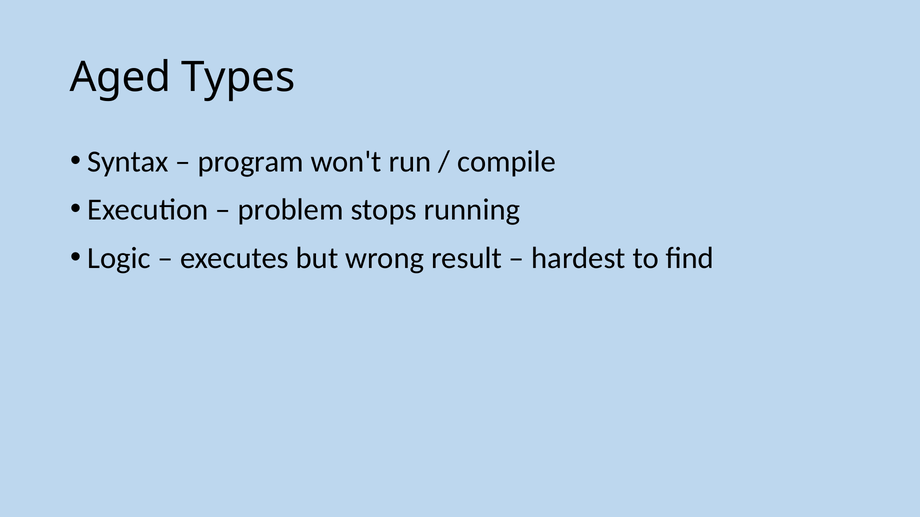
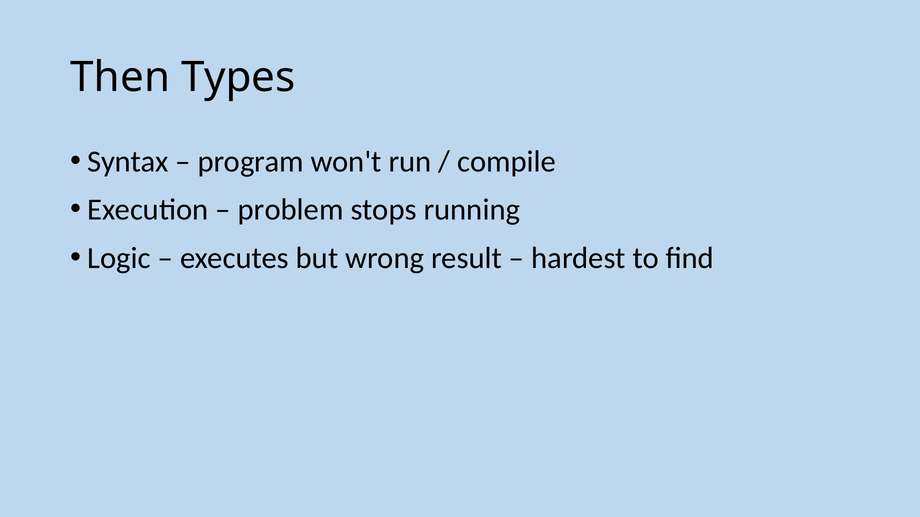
Aged: Aged -> Then
